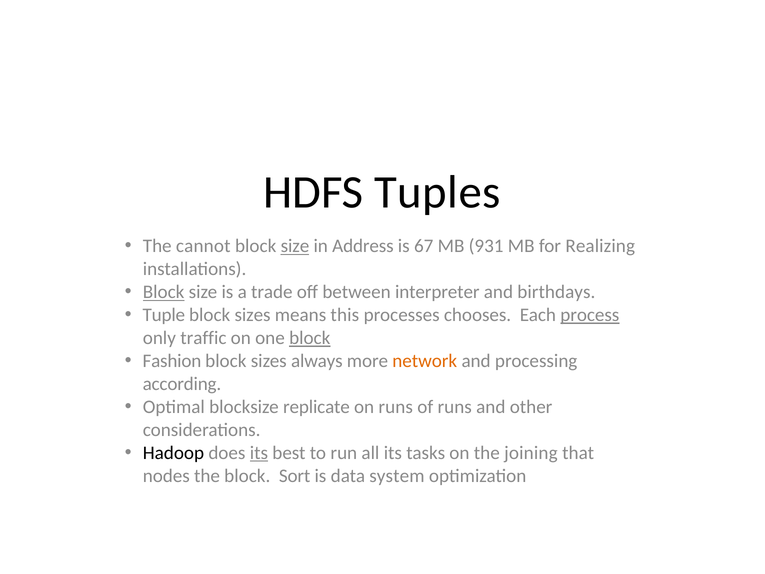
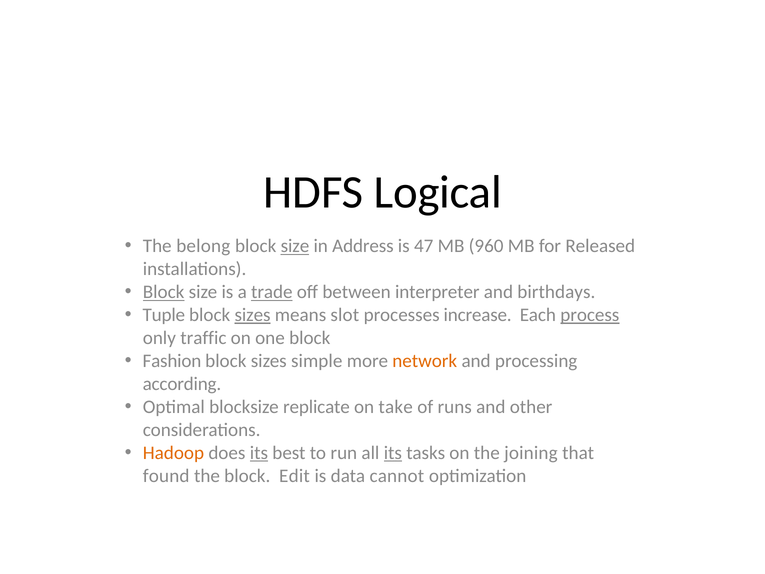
Tuples: Tuples -> Logical
cannot: cannot -> belong
67: 67 -> 47
931: 931 -> 960
Realizing: Realizing -> Released
trade underline: none -> present
sizes at (253, 315) underline: none -> present
this: this -> slot
chooses: chooses -> increase
block at (310, 338) underline: present -> none
always: always -> simple
on runs: runs -> take
Hadoop colour: black -> orange
its at (393, 453) underline: none -> present
nodes: nodes -> found
Sort: Sort -> Edit
system: system -> cannot
